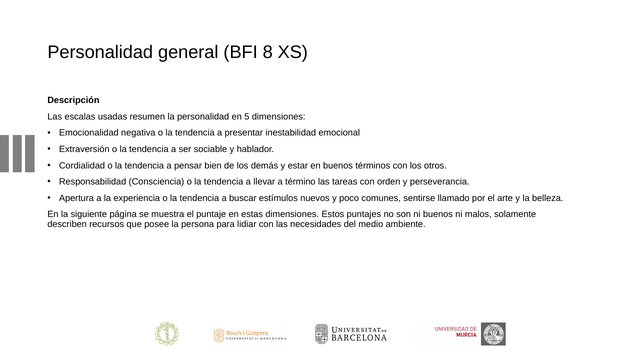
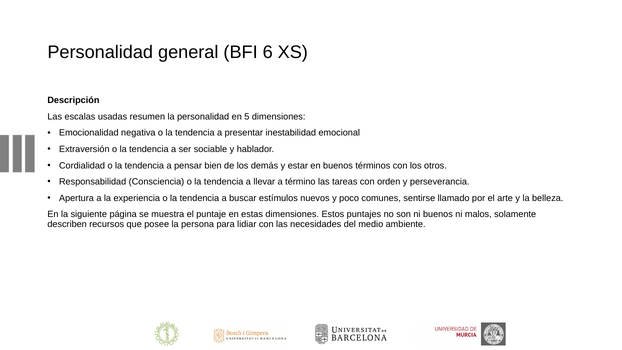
8: 8 -> 6
